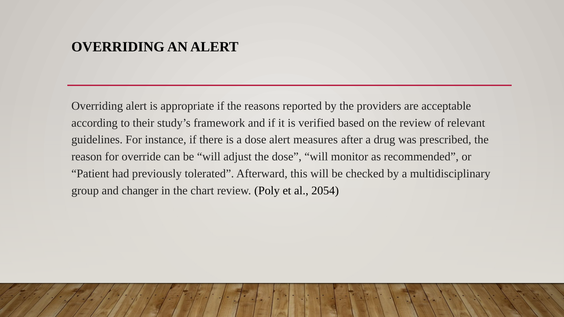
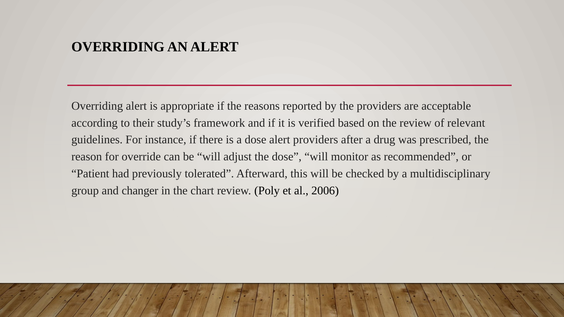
alert measures: measures -> providers
2054: 2054 -> 2006
